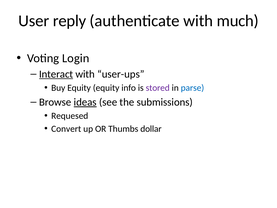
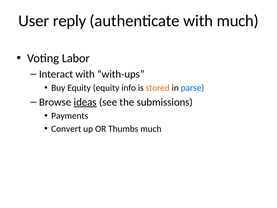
Login: Login -> Labor
Interact underline: present -> none
user-ups: user-ups -> with-ups
stored colour: purple -> orange
Requesed: Requesed -> Payments
Thumbs dollar: dollar -> much
